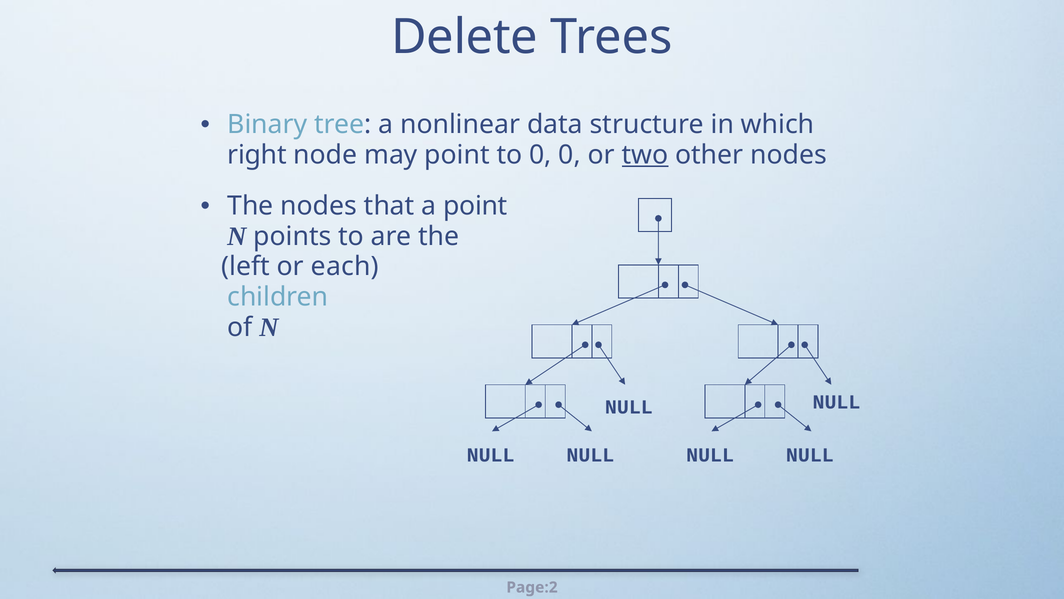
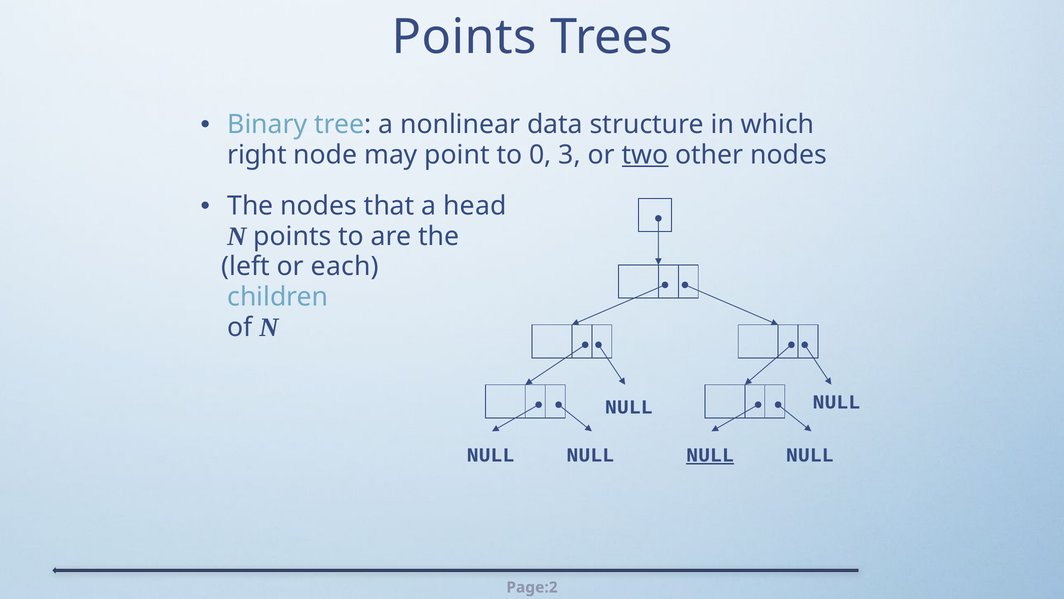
Delete at (465, 37): Delete -> Points
0 0: 0 -> 3
a point: point -> head
NULL at (710, 455) underline: none -> present
